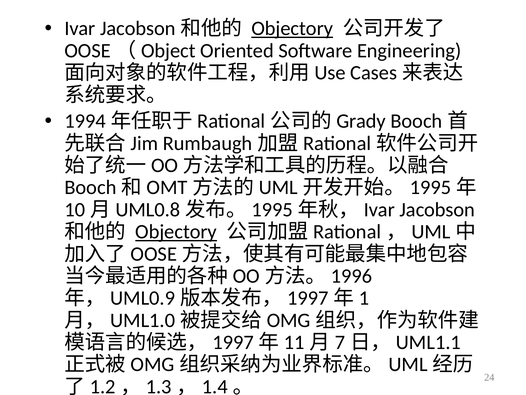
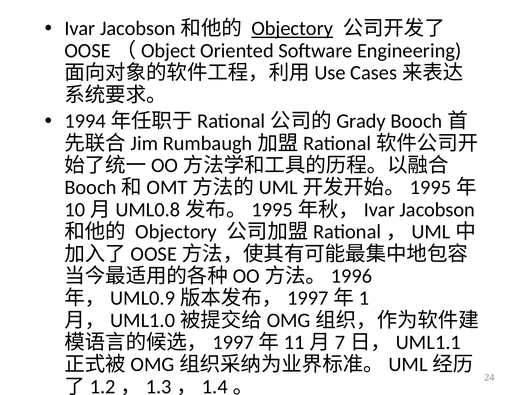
Objectory at (176, 232) underline: present -> none
